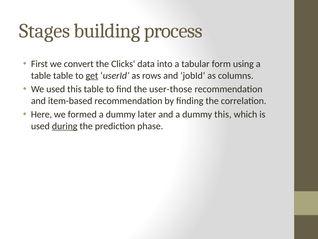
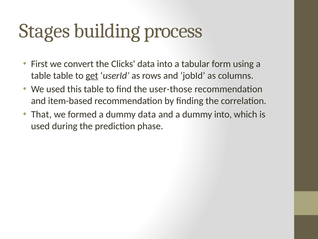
Here: Here -> That
dummy later: later -> data
dummy this: this -> into
during underline: present -> none
